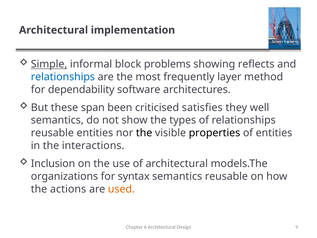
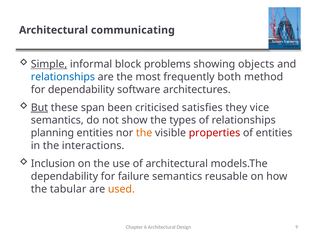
implementation: implementation -> communicating
reflects: reflects -> objects
layer: layer -> both
But underline: none -> present
well: well -> vice
reusable at (52, 133): reusable -> planning
the at (144, 133) colour: black -> orange
properties colour: black -> red
organizations at (64, 176): organizations -> dependability
syntax: syntax -> failure
actions: actions -> tabular
